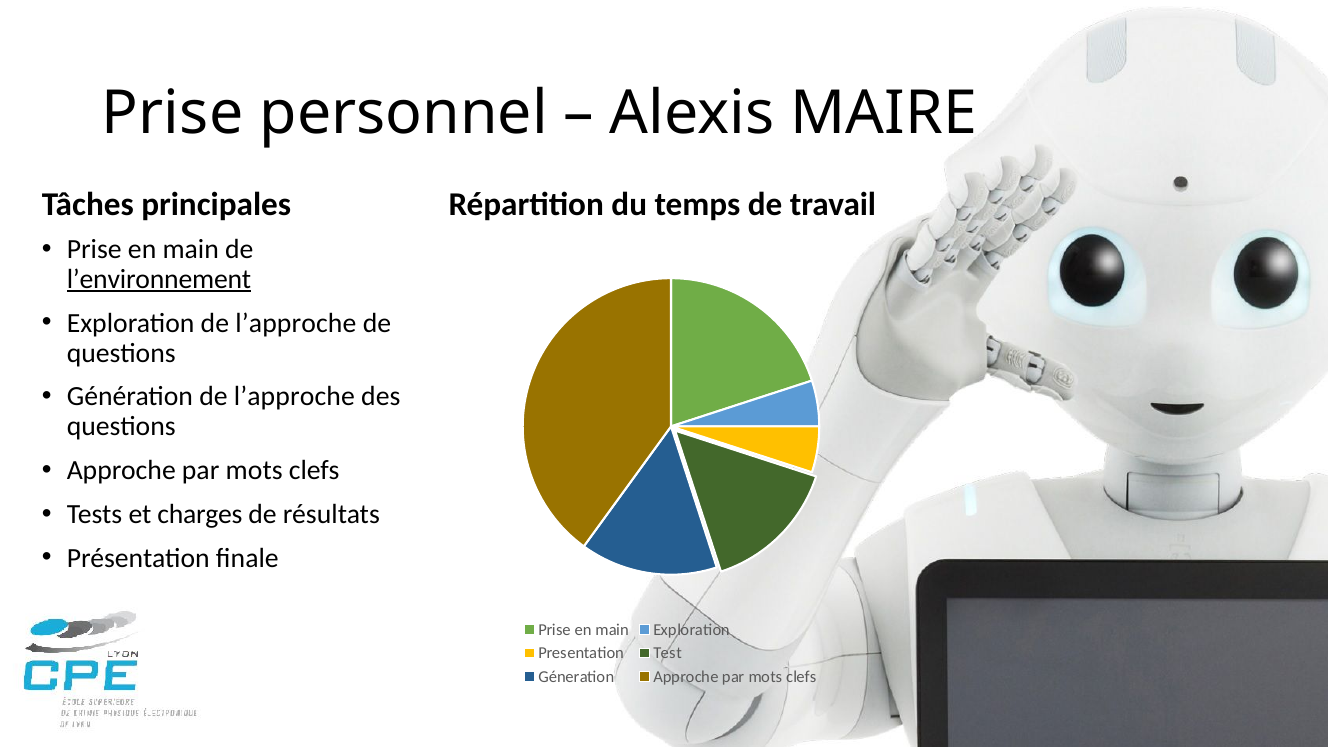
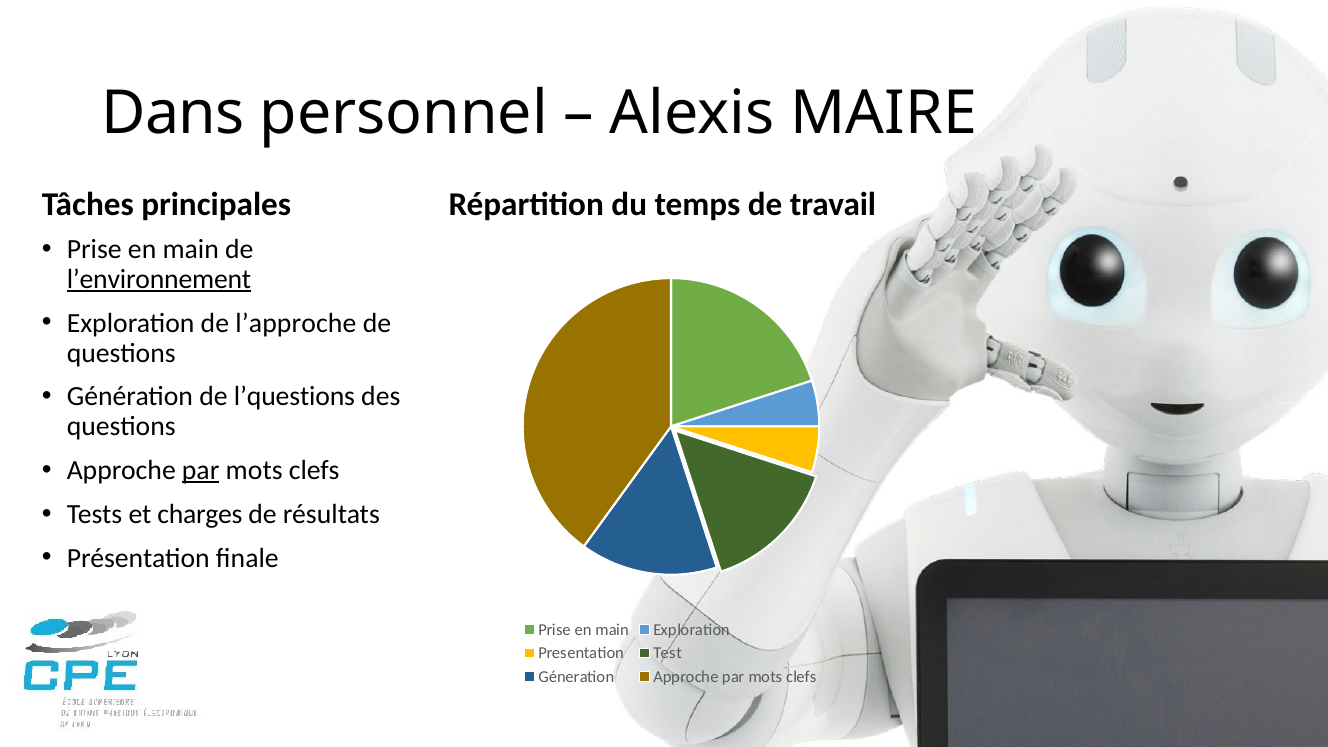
Prise at (173, 113): Prise -> Dans
Génération de l’approche: l’approche -> l’questions
par at (201, 470) underline: none -> present
